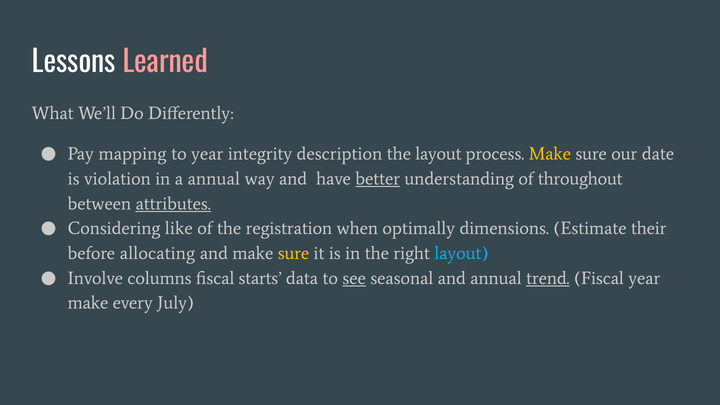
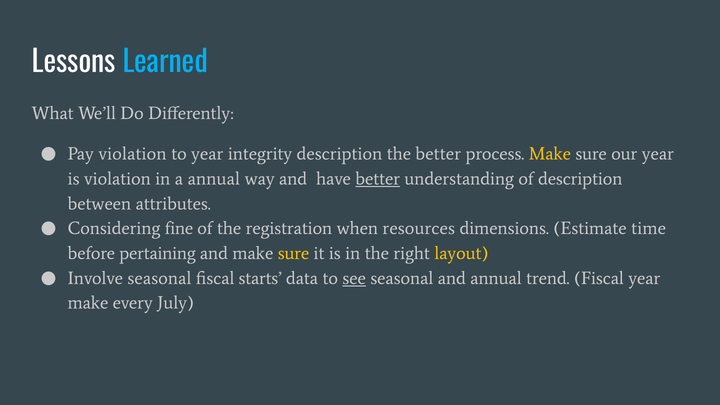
Learned colour: pink -> light blue
Pay mapping: mapping -> violation
the layout: layout -> better
our date: date -> year
of throughout: throughout -> description
attributes underline: present -> none
like: like -> fine
optimally: optimally -> resources
their: their -> time
allocating: allocating -> pertaining
layout at (461, 253) colour: light blue -> yellow
Involve columns: columns -> seasonal
trend underline: present -> none
